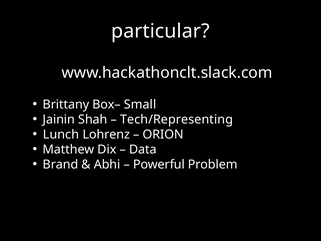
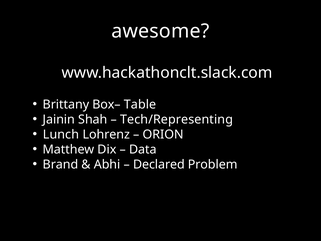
particular: particular -> awesome
Small: Small -> Table
Powerful: Powerful -> Declared
